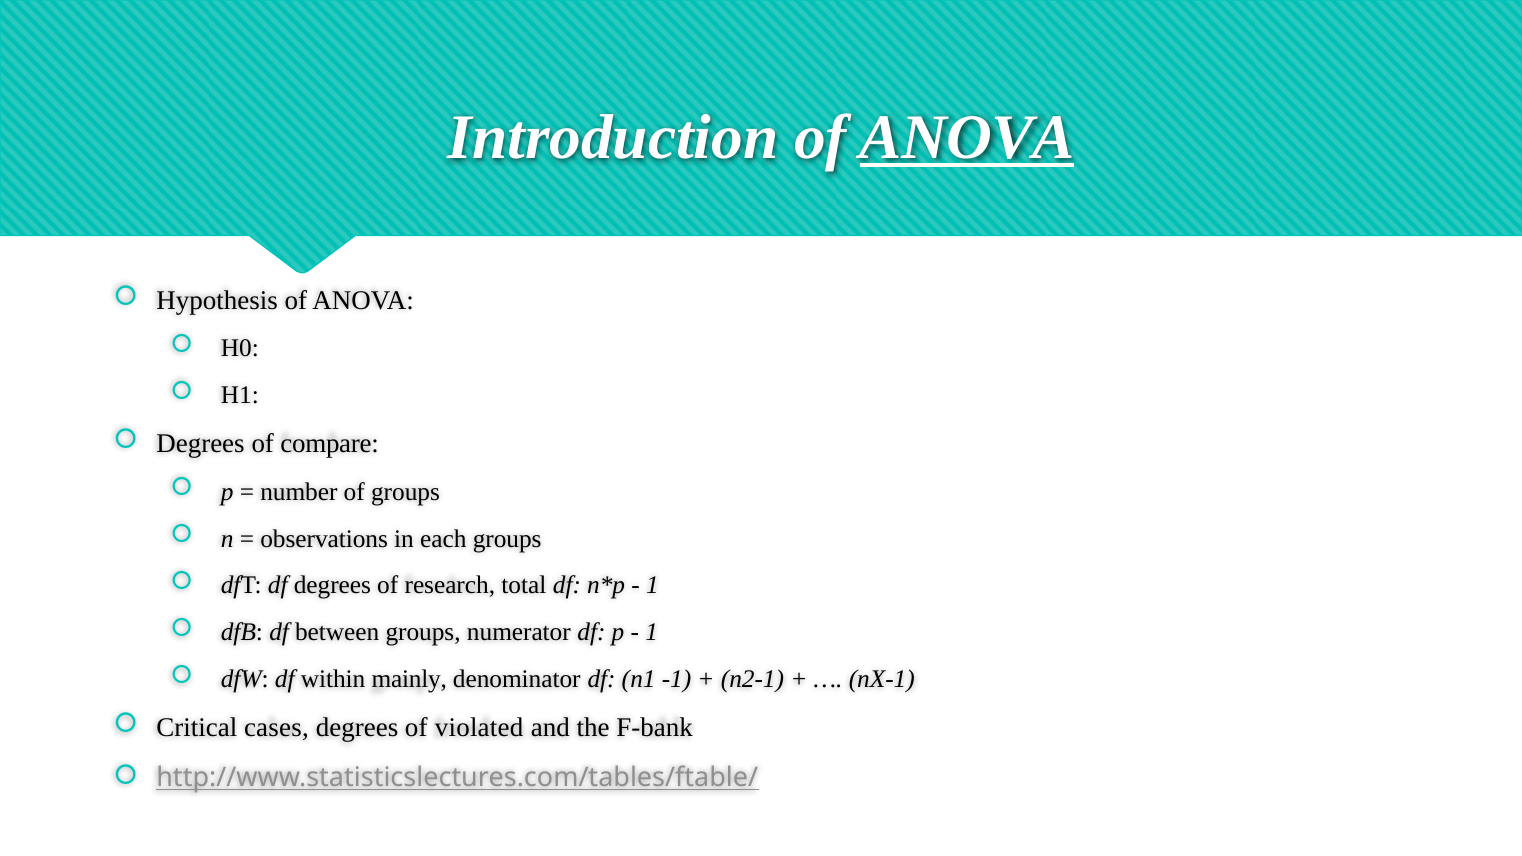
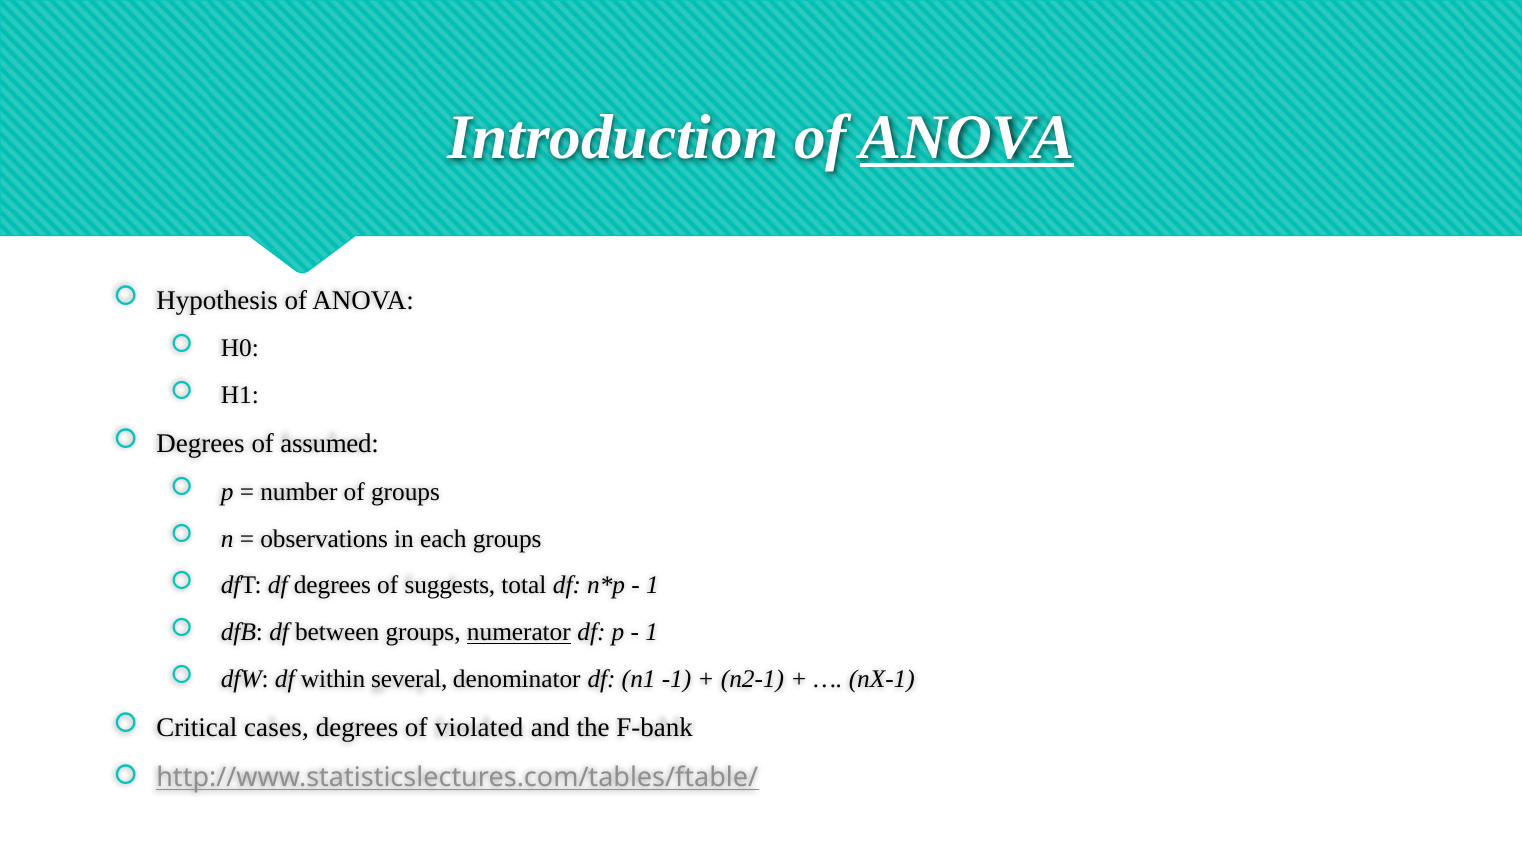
compare: compare -> assumed
research: research -> suggests
numerator underline: none -> present
mainly: mainly -> several
